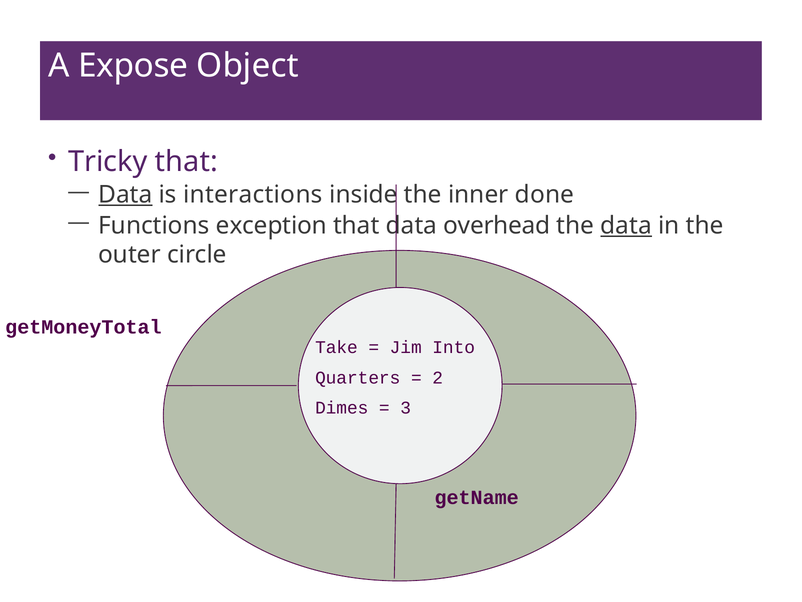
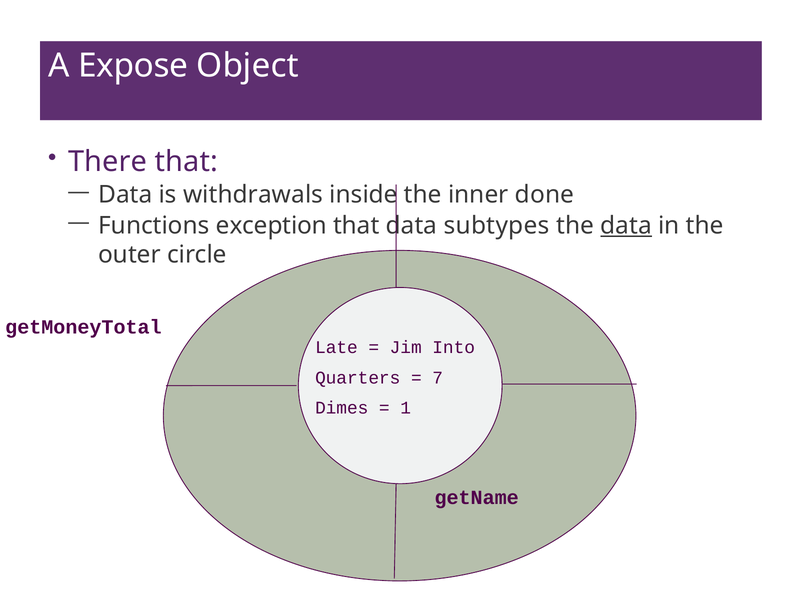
Tricky: Tricky -> There
Data at (125, 195) underline: present -> none
interactions: interactions -> withdrawals
overhead: overhead -> subtypes
Take: Take -> Late
2: 2 -> 7
3: 3 -> 1
